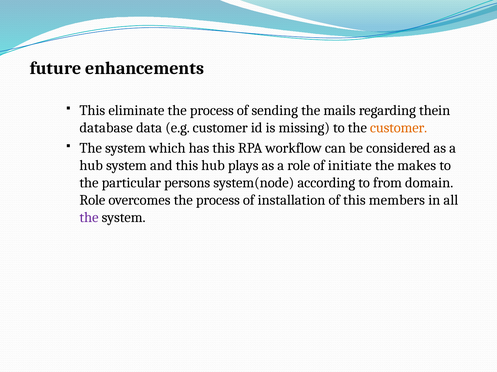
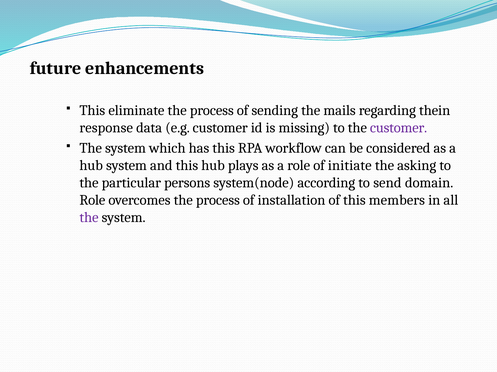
database: database -> response
customer at (399, 128) colour: orange -> purple
makes: makes -> asking
from: from -> send
